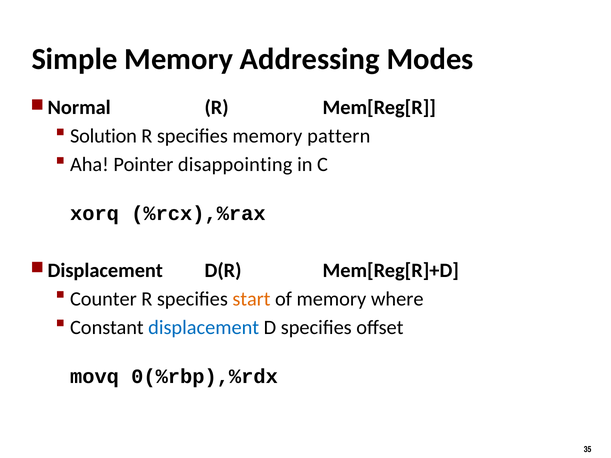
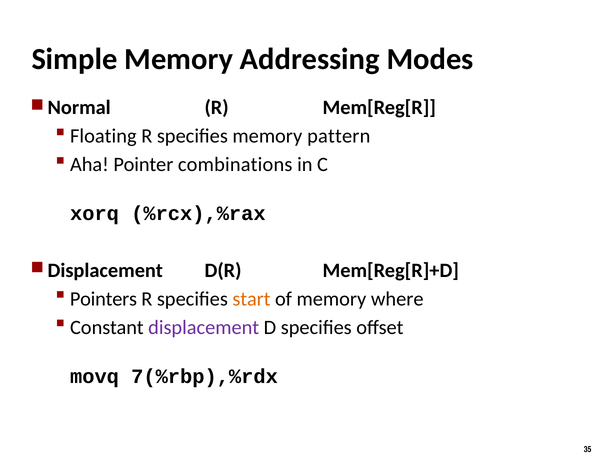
Solution: Solution -> Floating
disappointing: disappointing -> combinations
Counter: Counter -> Pointers
displacement colour: blue -> purple
0(%rbp),%rdx: 0(%rbp),%rdx -> 7(%rbp),%rdx
